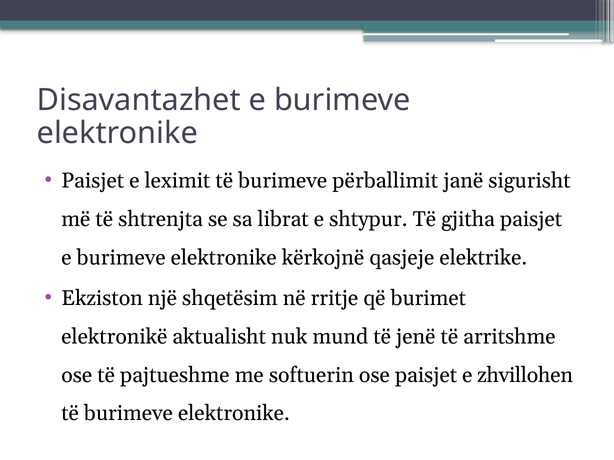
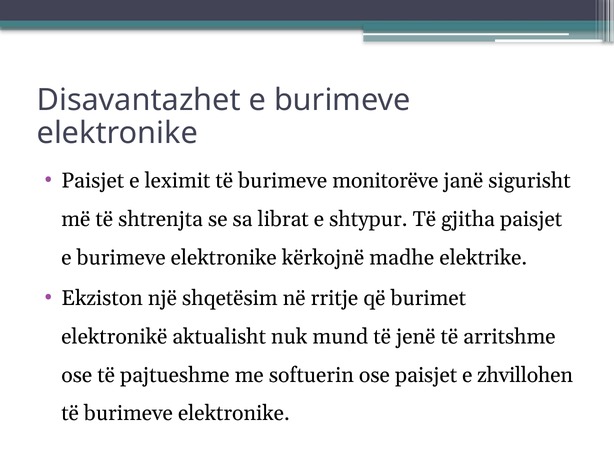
përballimit: përballimit -> monitorëve
qasjeje: qasjeje -> madhe
